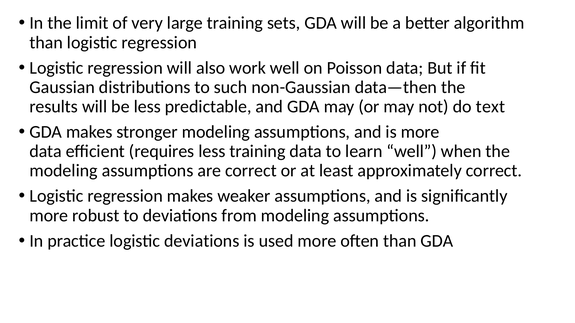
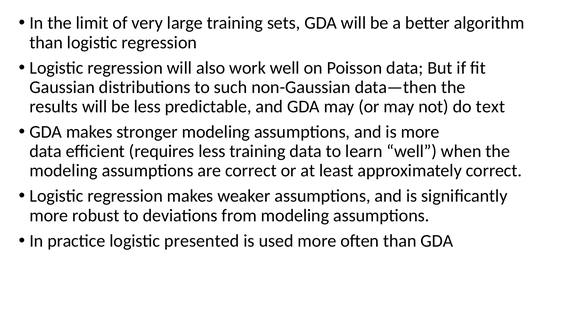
logistic deviations: deviations -> presented
